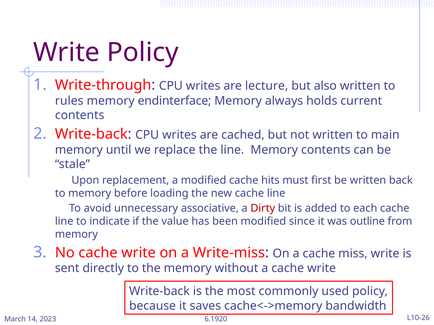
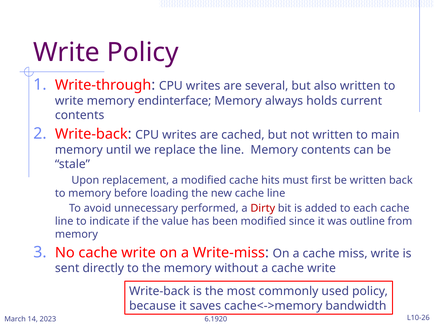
lecture: lecture -> several
rules at (69, 101): rules -> write
associative: associative -> performed
